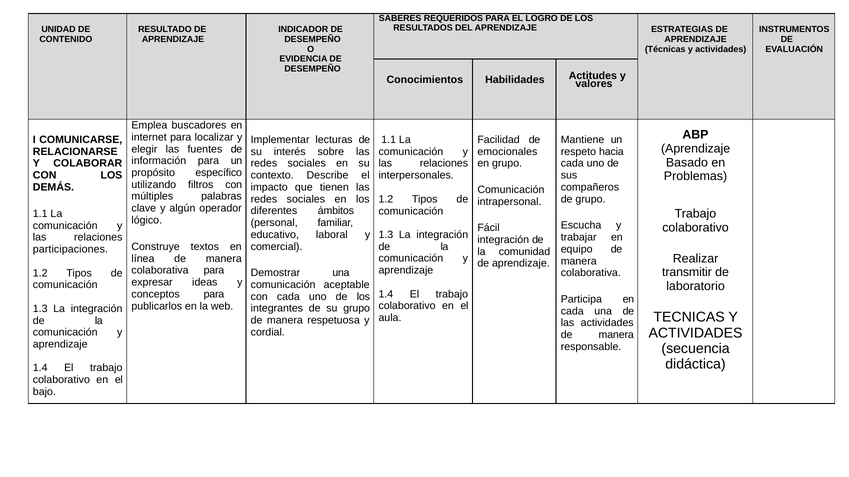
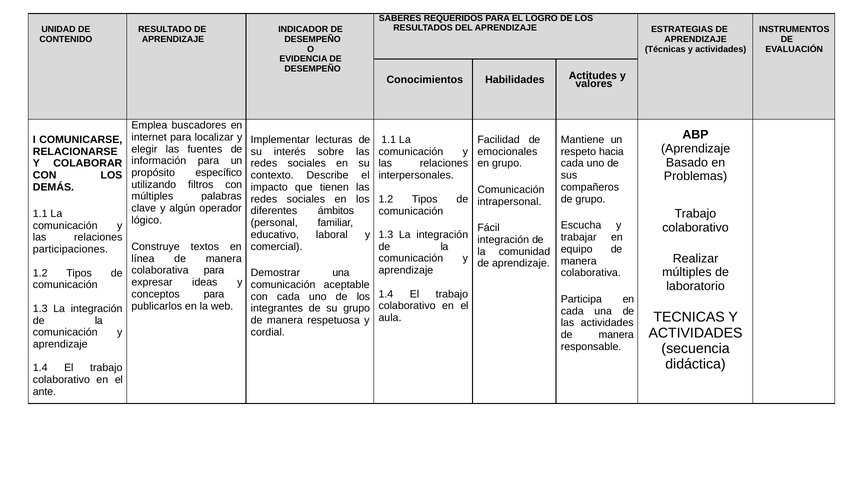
transmitir at (687, 273): transmitir -> múltiples
bajo: bajo -> ante
